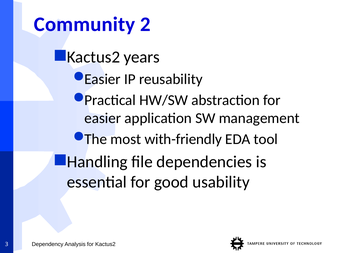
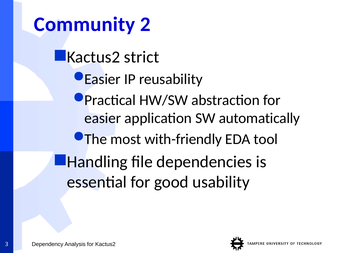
years: years -> strict
management: management -> automatically
